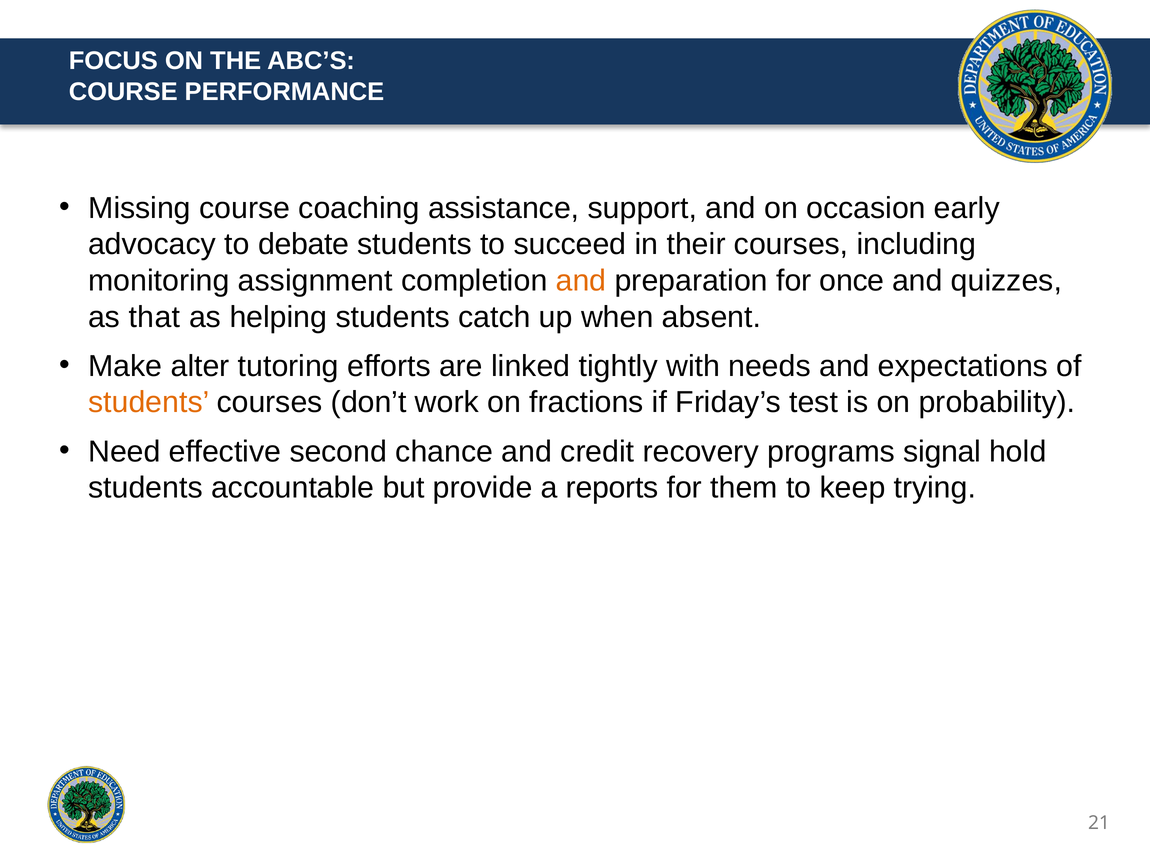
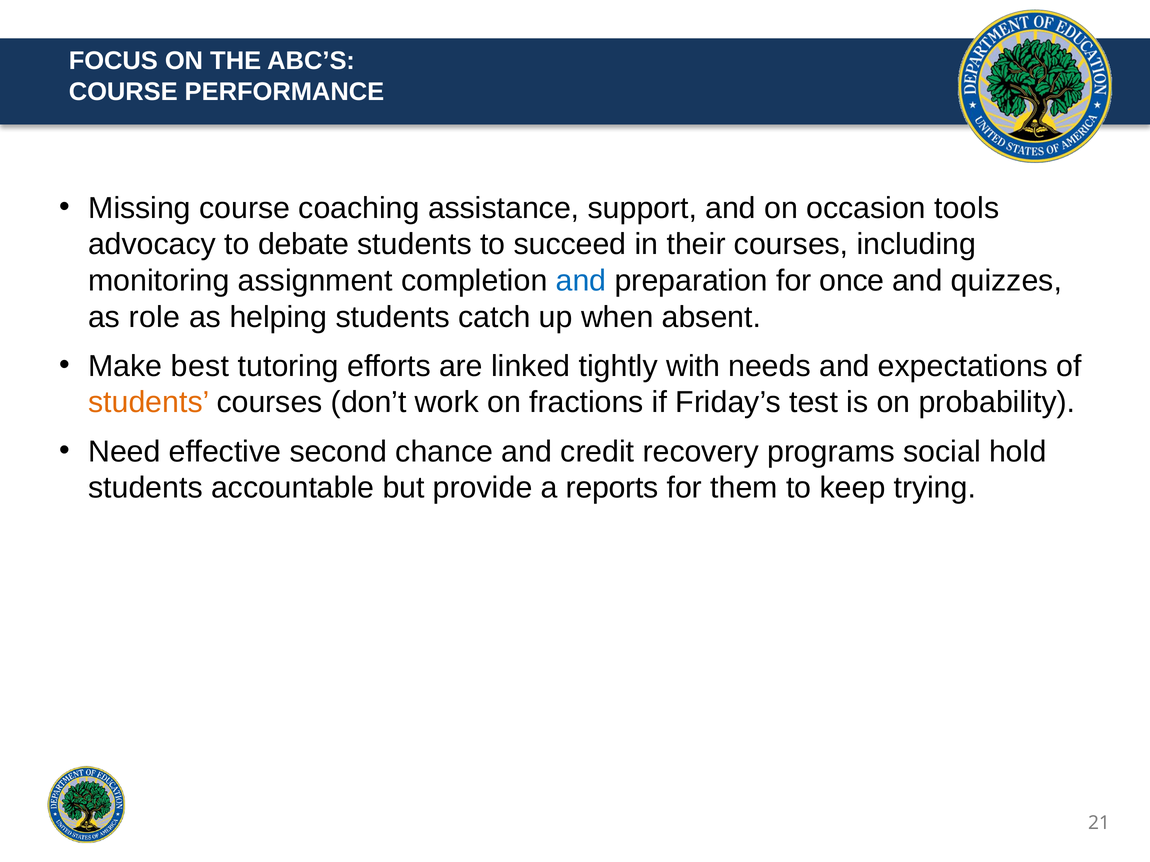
early: early -> tools
and at (581, 281) colour: orange -> blue
that: that -> role
alter: alter -> best
signal: signal -> social
